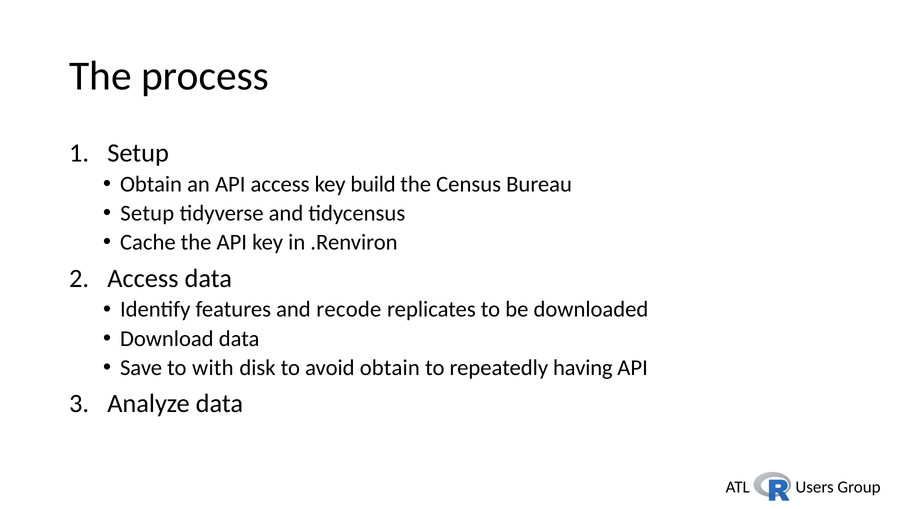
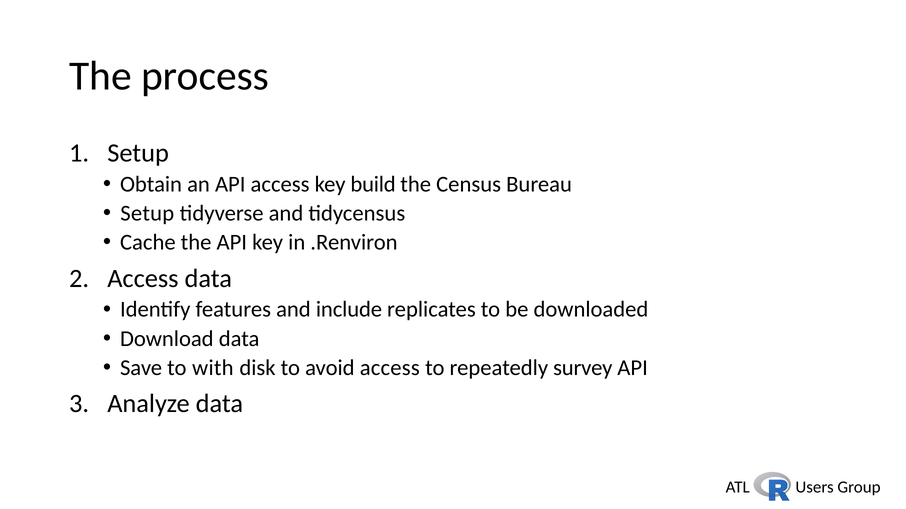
recode: recode -> include
avoid obtain: obtain -> access
having: having -> survey
